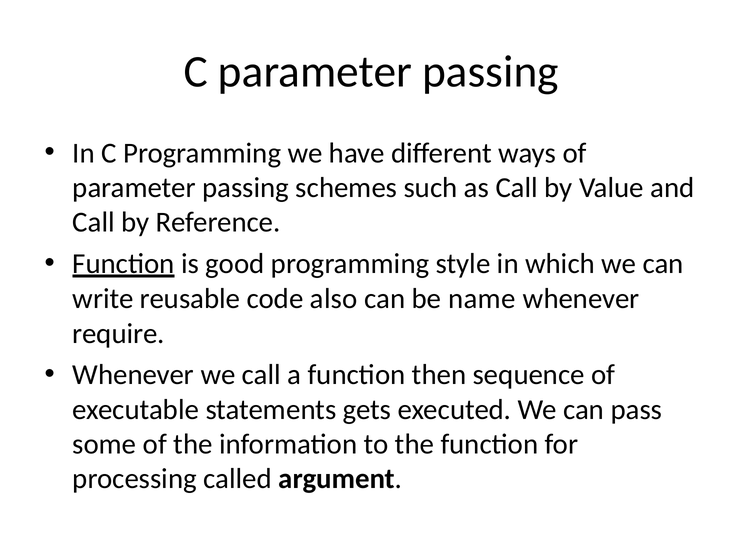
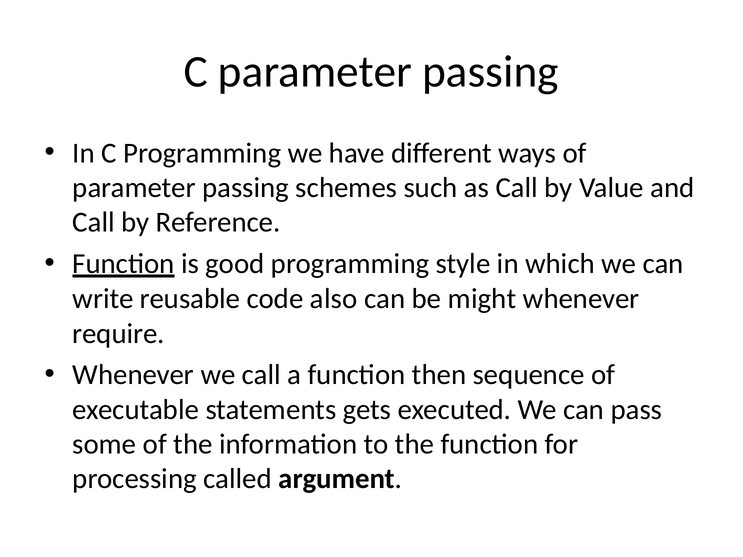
name: name -> might
